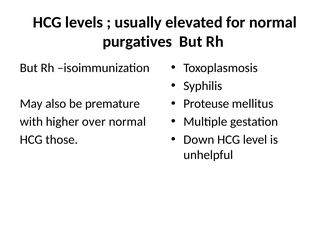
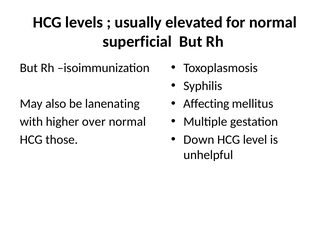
purgatives: purgatives -> superficial
Proteuse: Proteuse -> Affecting
premature: premature -> lanenating
